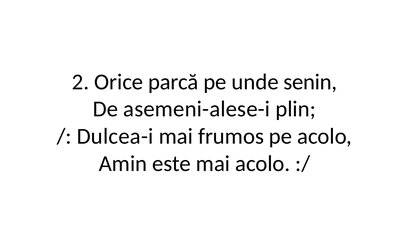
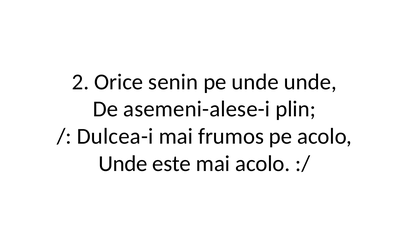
parcă: parcă -> senin
unde senin: senin -> unde
Amin at (123, 164): Amin -> Unde
